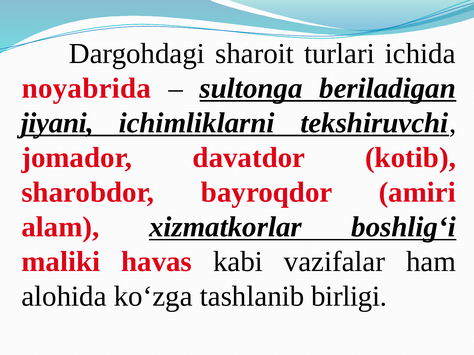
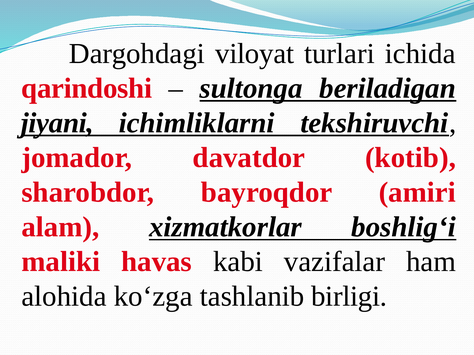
sharoit: sharoit -> viloyat
noyabrida: noyabrida -> qarindoshi
